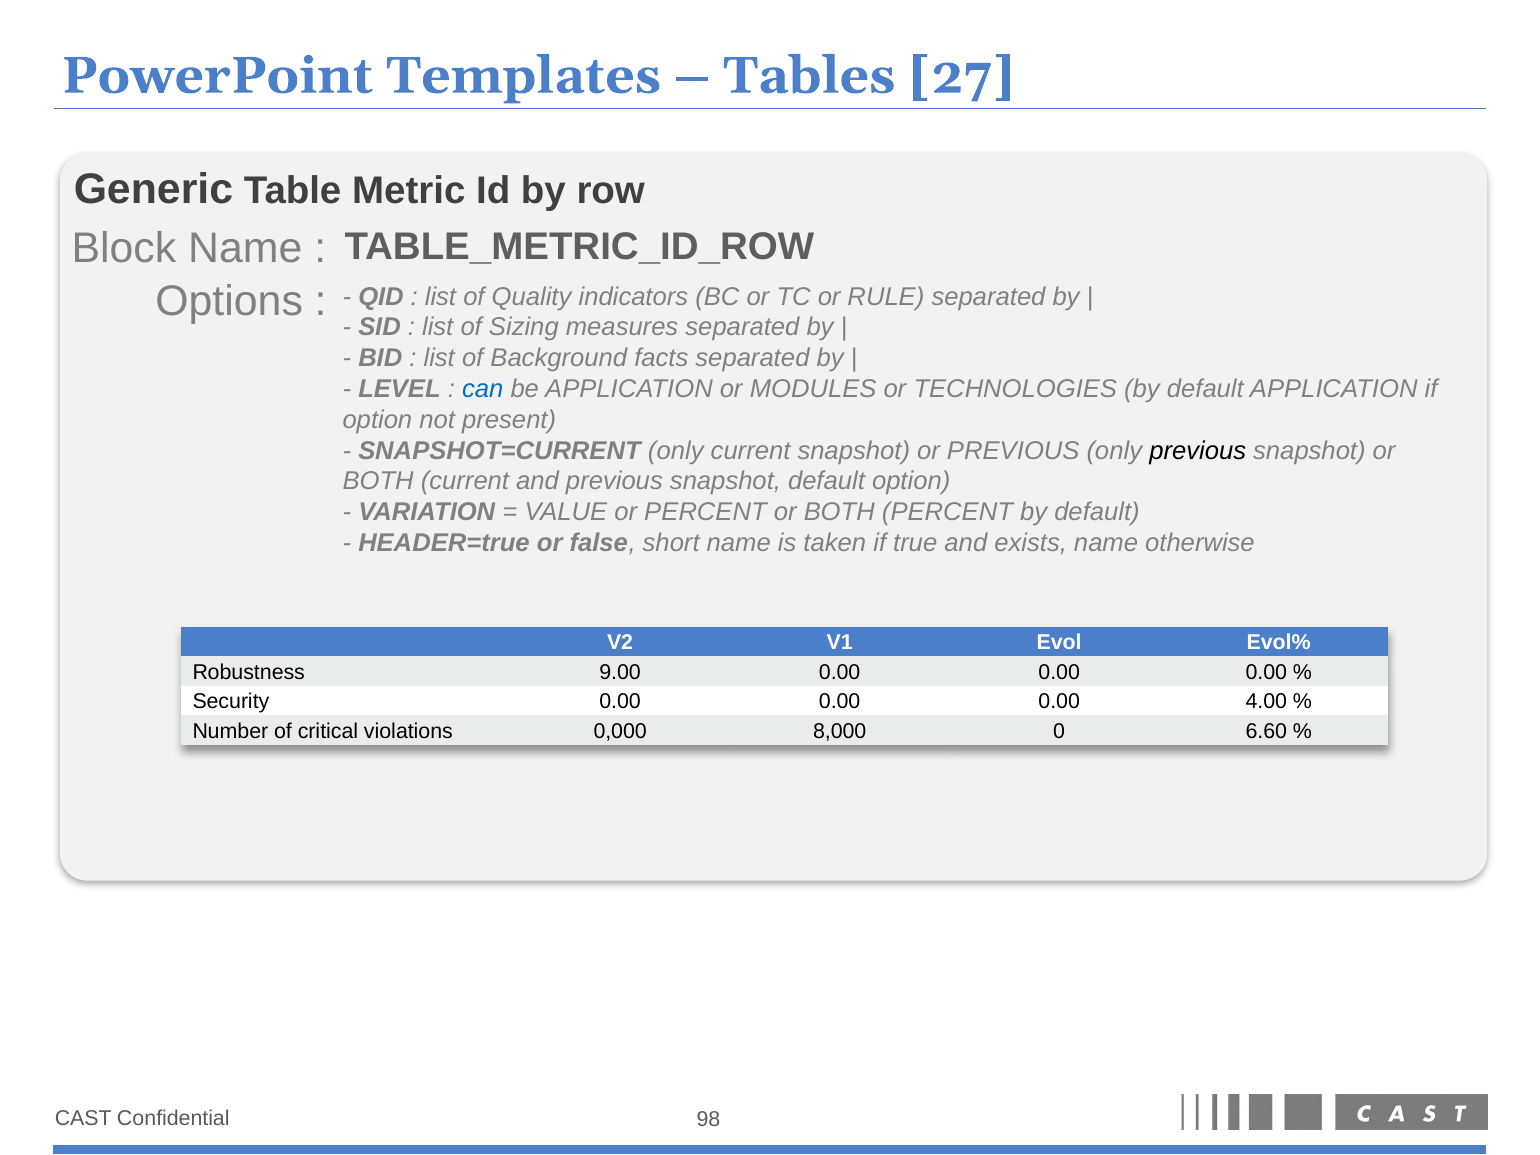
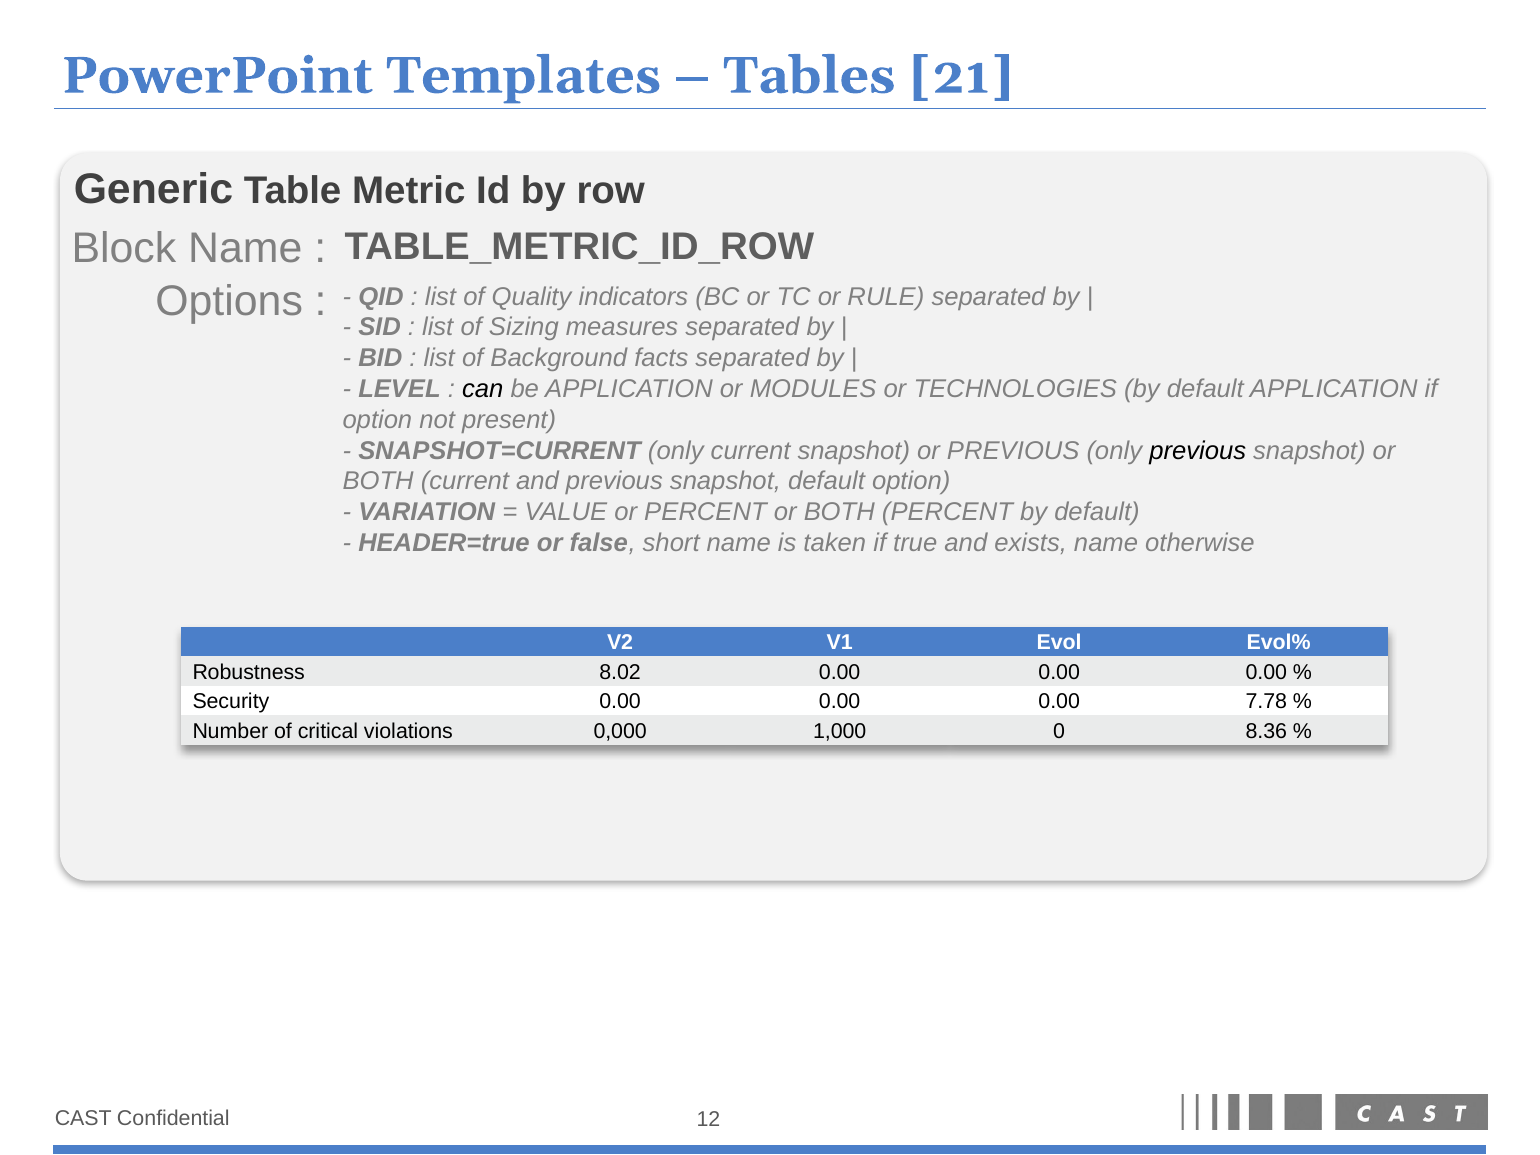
27: 27 -> 21
can colour: blue -> black
9.00: 9.00 -> 8.02
4.00: 4.00 -> 7.78
8,000: 8,000 -> 1,000
6.60: 6.60 -> 8.36
98: 98 -> 12
